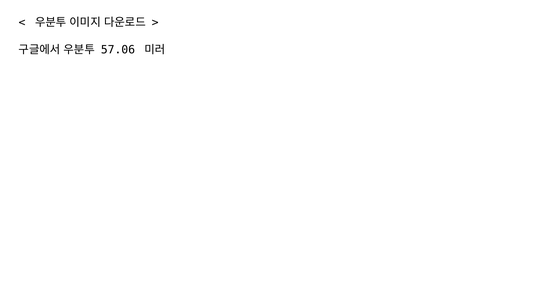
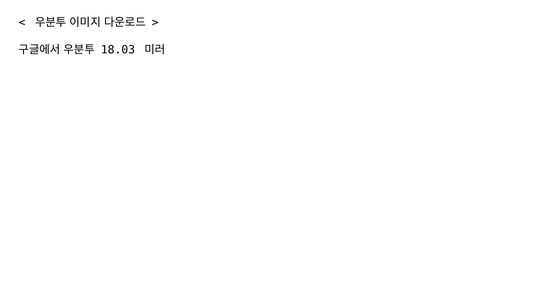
57.06: 57.06 -> 18.03
